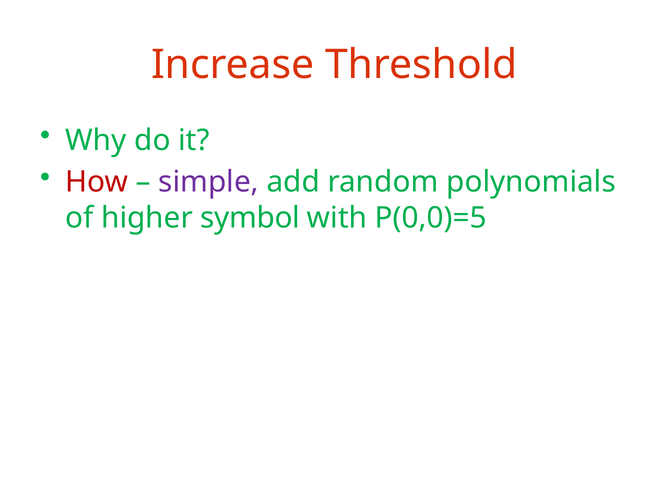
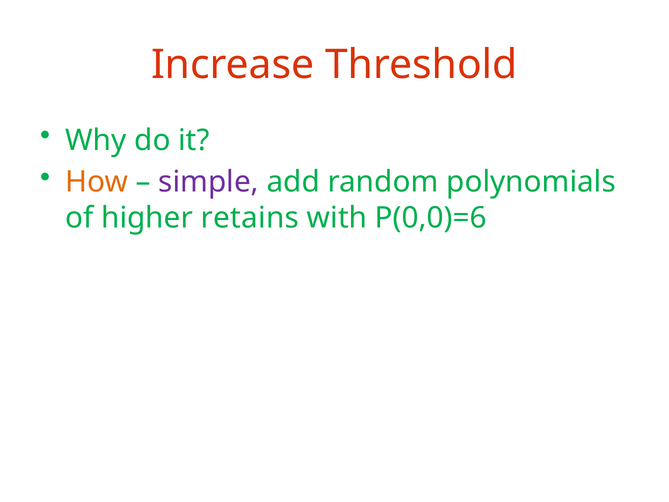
How colour: red -> orange
symbol: symbol -> retains
P(0,0)=5: P(0,0)=5 -> P(0,0)=6
